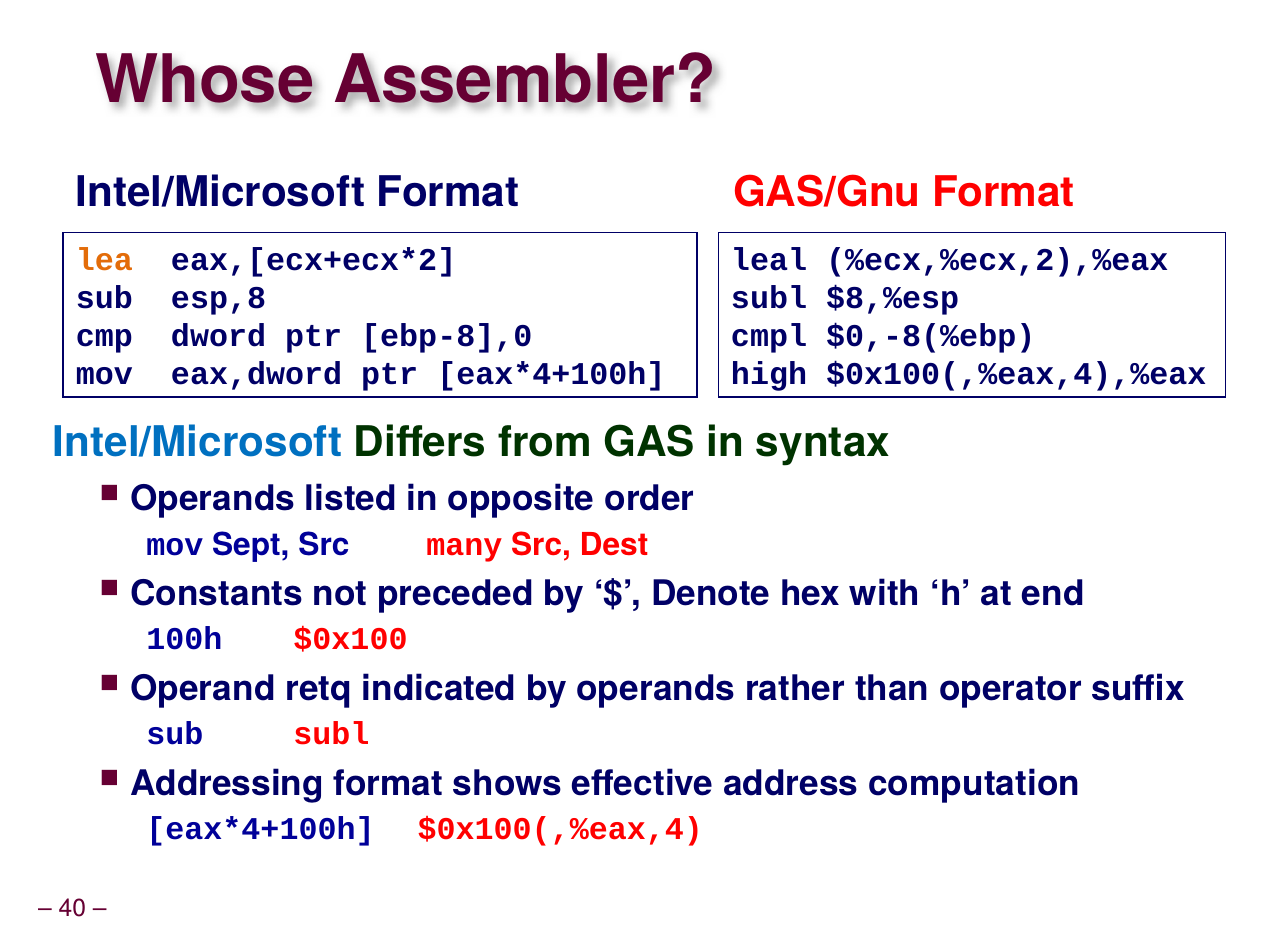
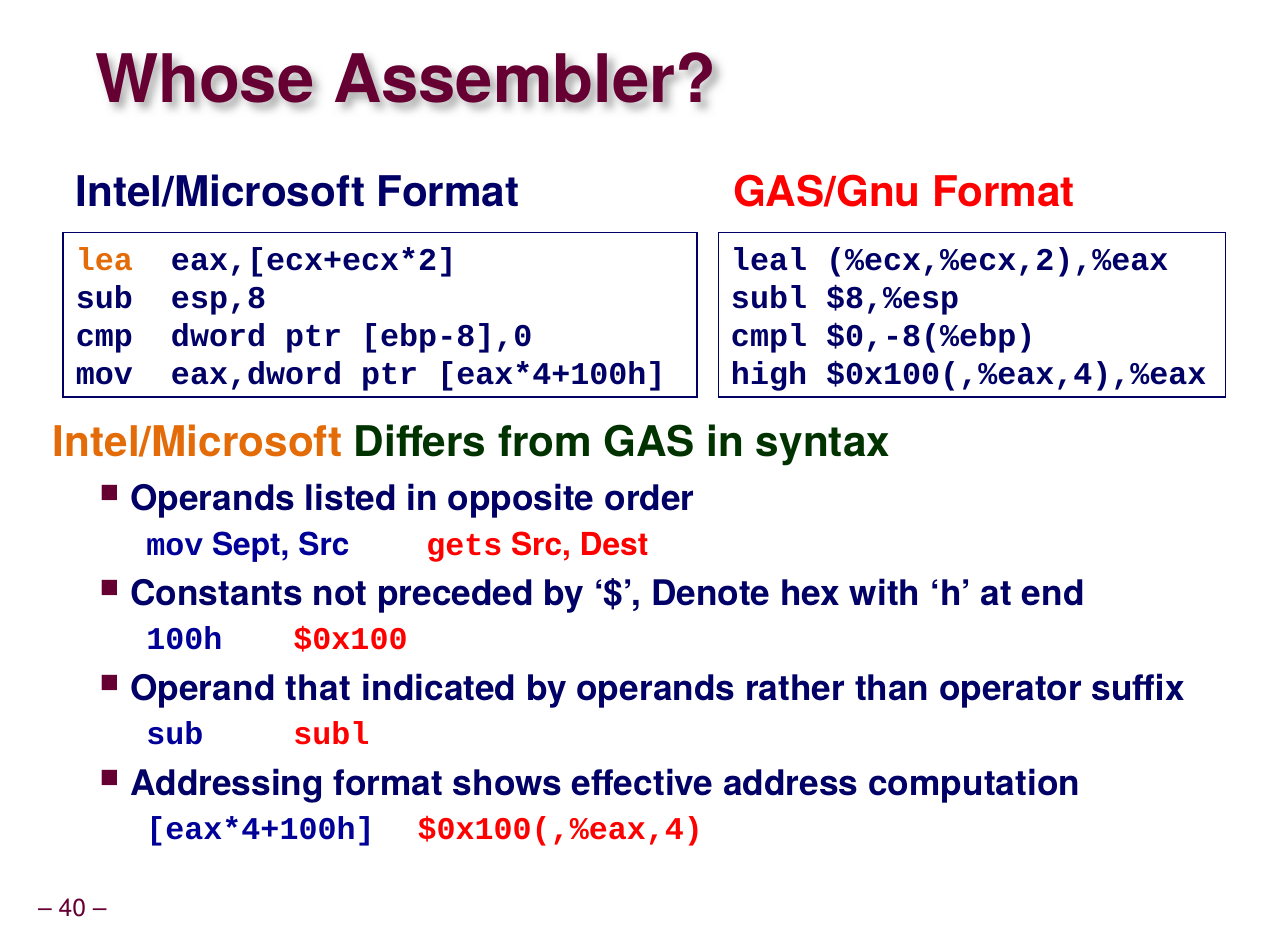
Intel/Microsoft at (197, 443) colour: blue -> orange
many: many -> gets
retq: retq -> that
